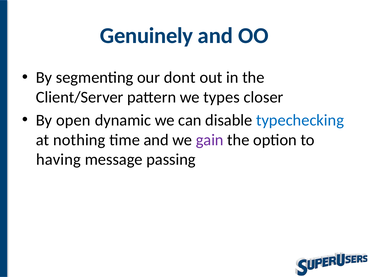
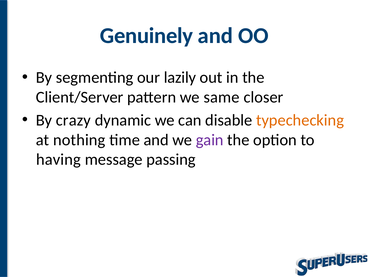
dont: dont -> lazily
types: types -> same
open: open -> crazy
typechecking colour: blue -> orange
